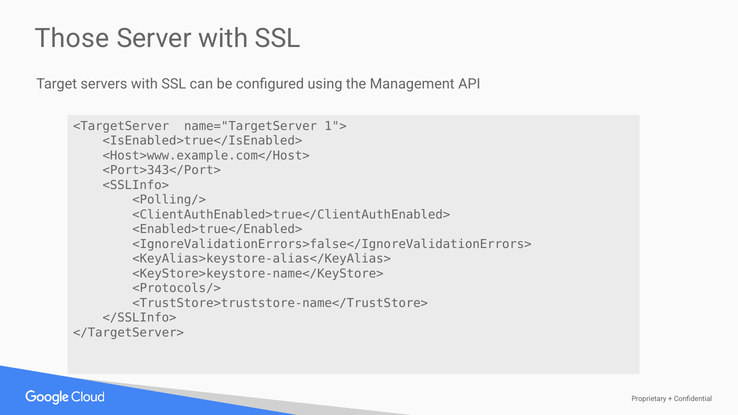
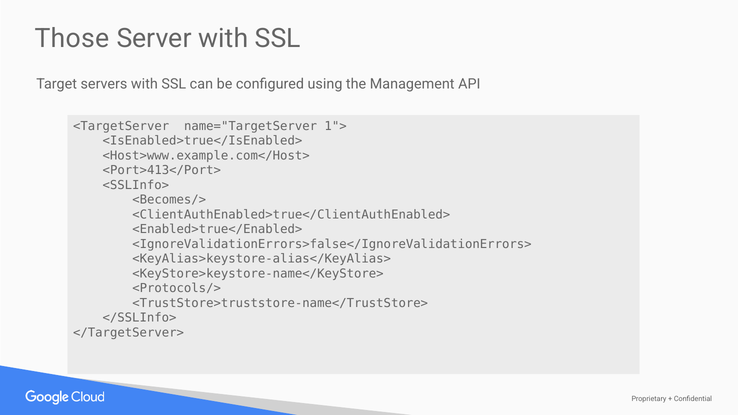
<Port>343</Port>: <Port>343</Port> -> <Port>413</Port>
<Polling/>: <Polling/> -> <Becomes/>
